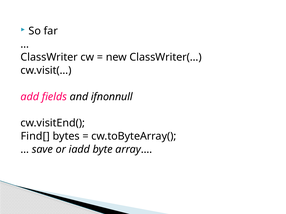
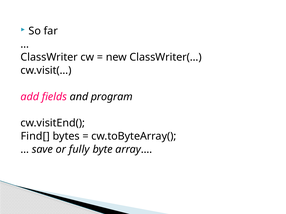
ifnonnull: ifnonnull -> program
iadd: iadd -> fully
